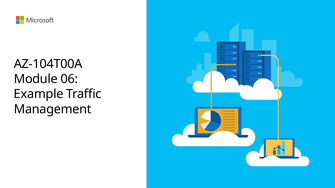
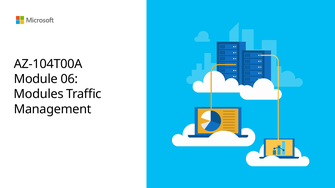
Example: Example -> Modules
